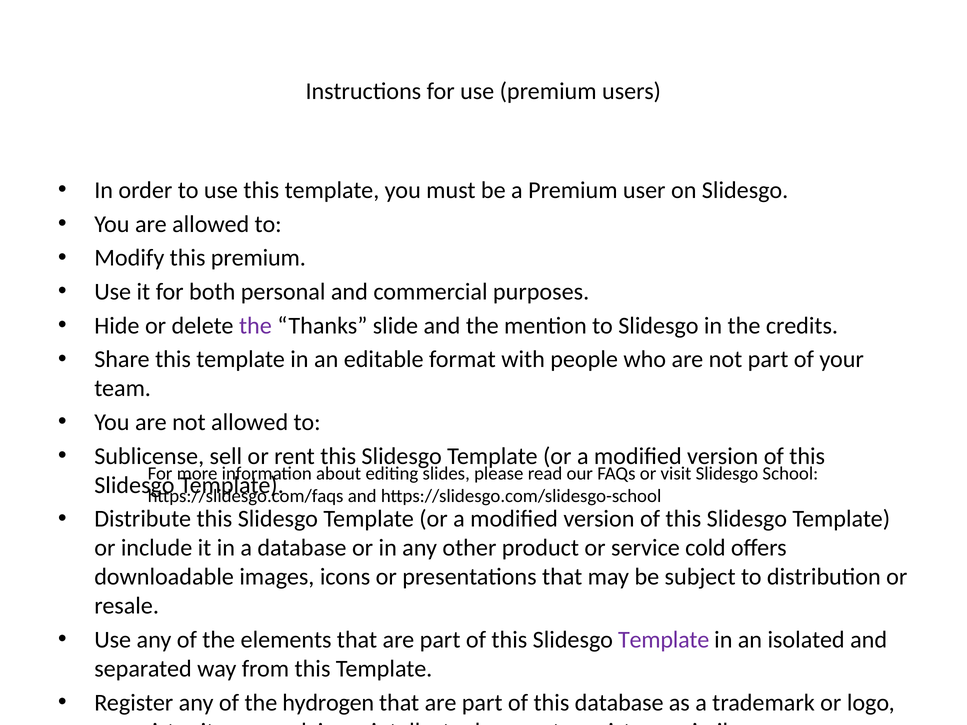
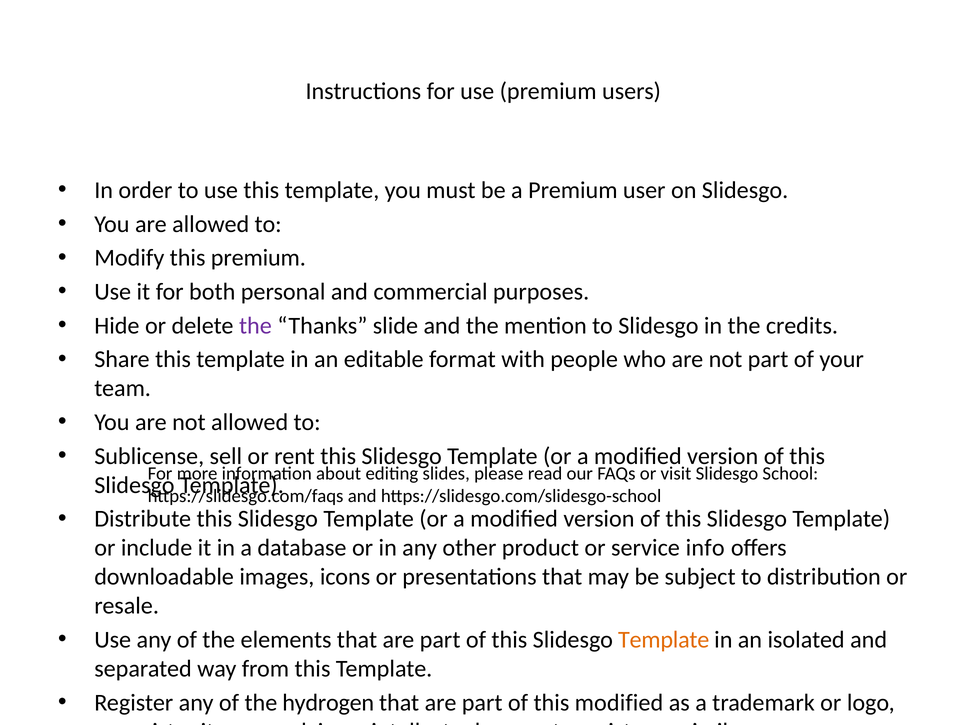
cold: cold -> info
Template at (664, 640) colour: purple -> orange
this database: database -> modified
